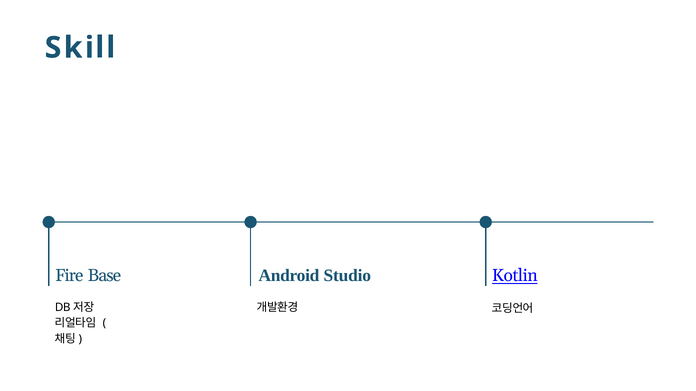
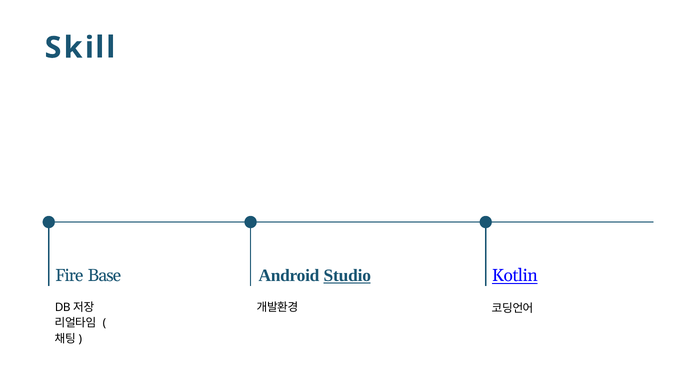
Studio underline: none -> present
